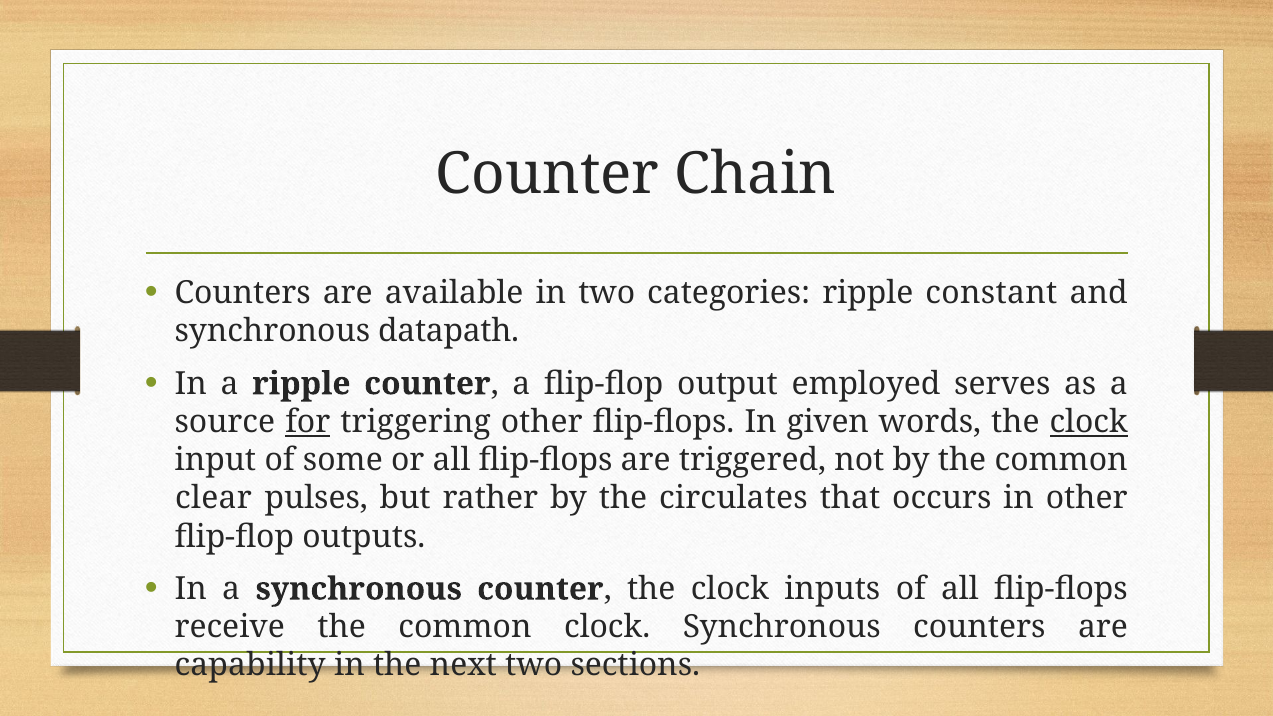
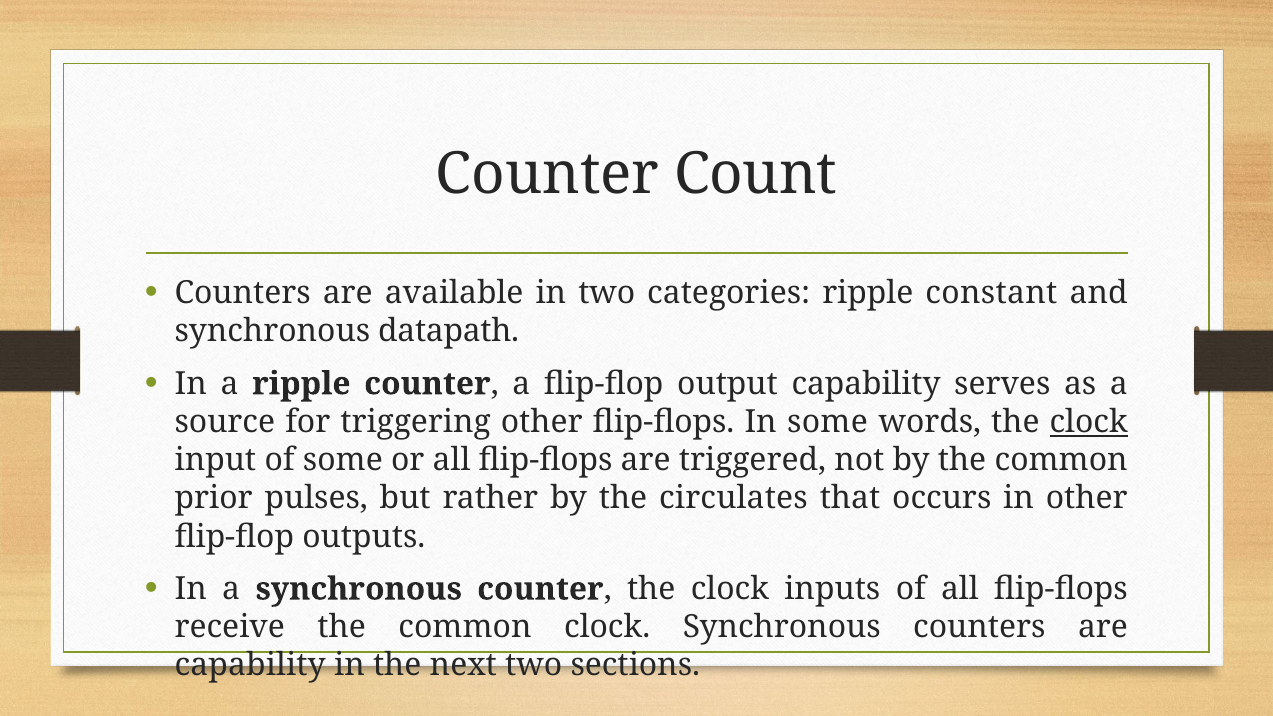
Chain: Chain -> Count
output employed: employed -> capability
for underline: present -> none
In given: given -> some
clear: clear -> prior
